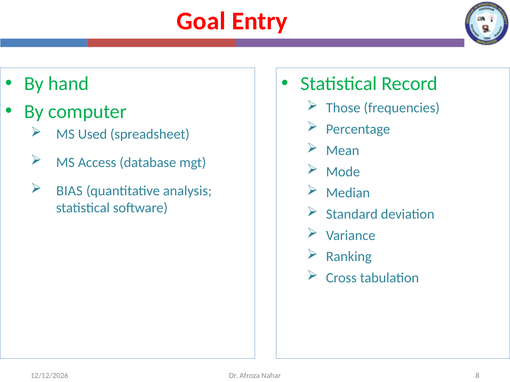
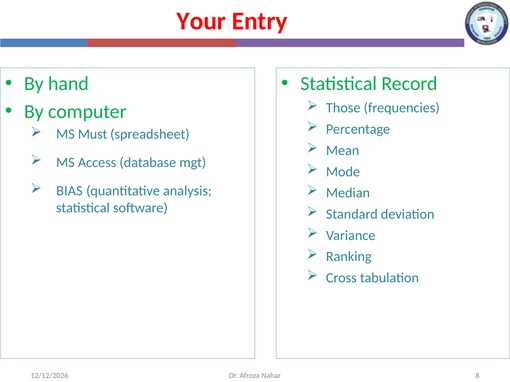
Goal: Goal -> Your
Used: Used -> Must
